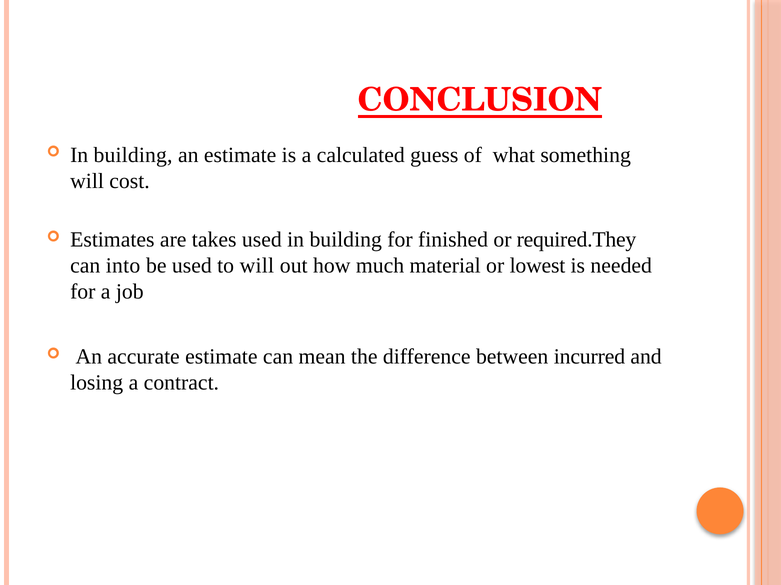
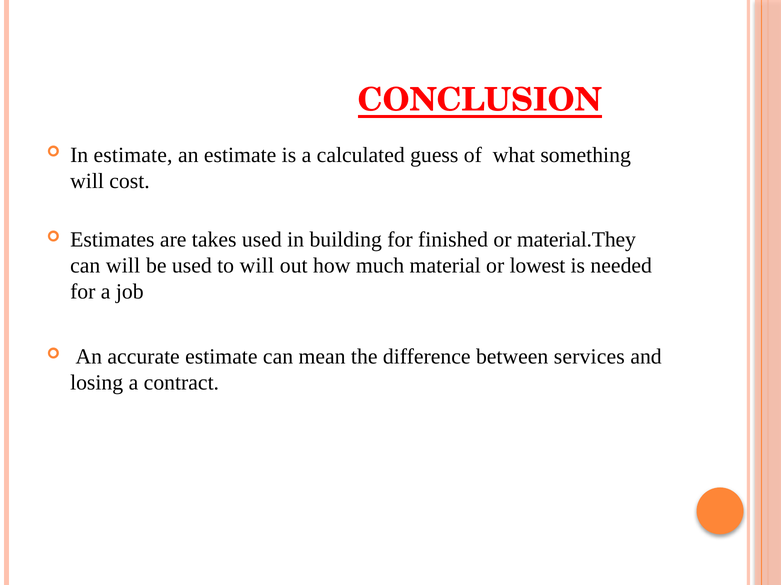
building at (133, 155): building -> estimate
required.They: required.They -> material.They
can into: into -> will
incurred: incurred -> services
